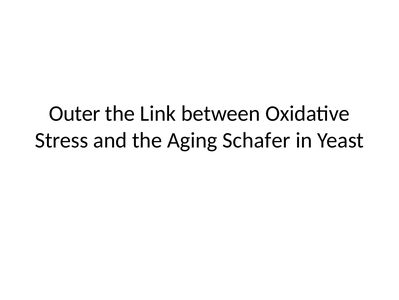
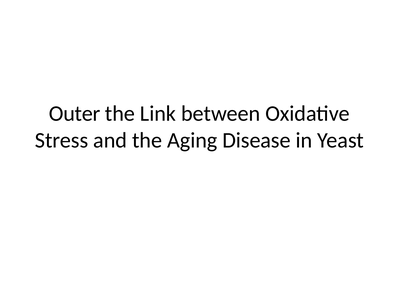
Schafer: Schafer -> Disease
